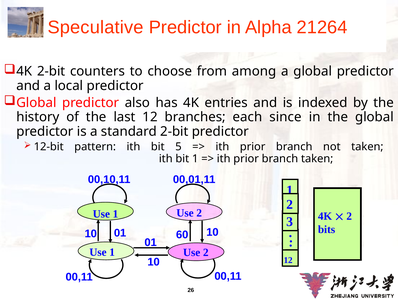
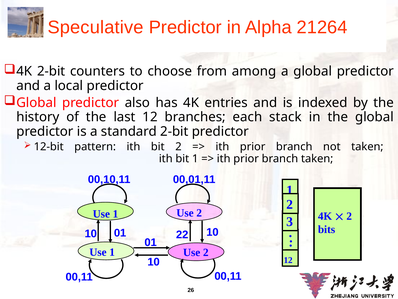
since: since -> stack
bit 5: 5 -> 2
60: 60 -> 22
